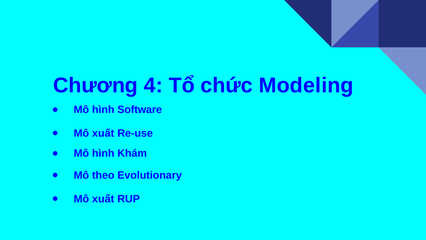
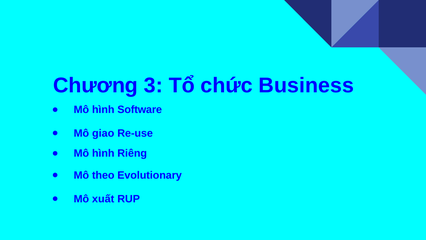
4: 4 -> 3
Modeling: Modeling -> Business
xuất at (103, 133): xuất -> giao
Khám: Khám -> Riêng
